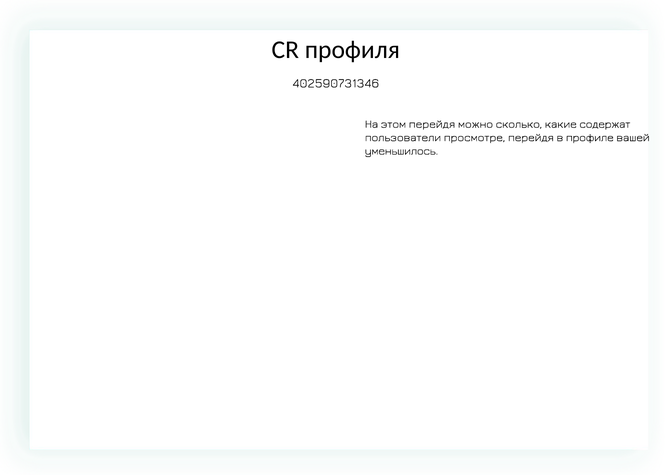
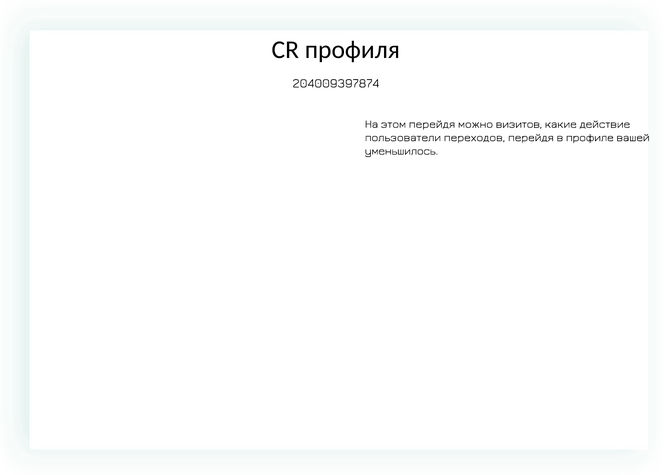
402590731346: 402590731346 -> 204009397874
сколько: сколько -> визитов
содержат: содержат -> действие
просмотре: просмотре -> переходов
